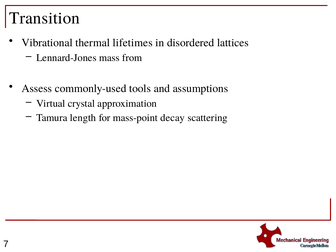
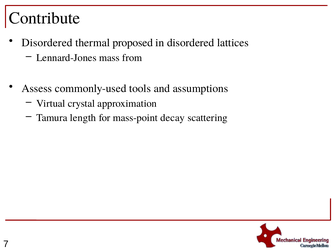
Transition: Transition -> Contribute
Vibrational at (47, 43): Vibrational -> Disordered
lifetimes: lifetimes -> proposed
